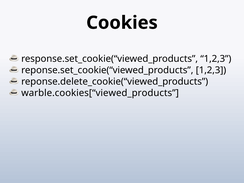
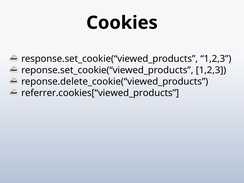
warble.cookies[“viewed_products: warble.cookies[“viewed_products -> referrer.cookies[“viewed_products
